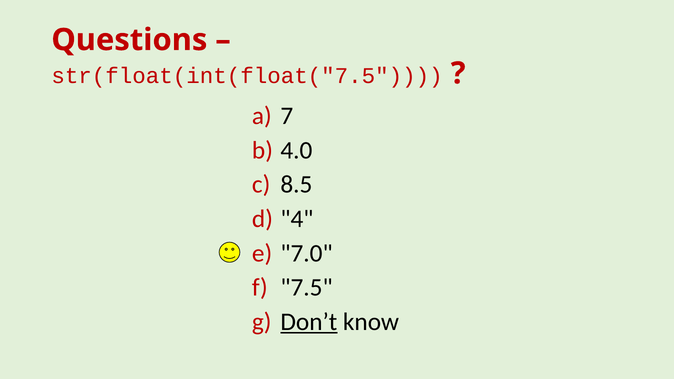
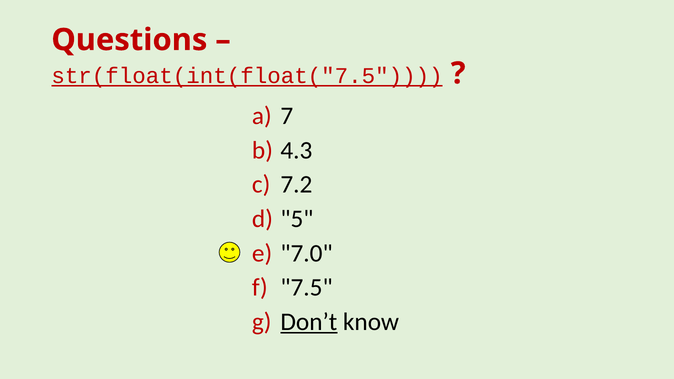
str(float(int(float("7.5 underline: none -> present
4.0: 4.0 -> 4.3
8.5: 8.5 -> 7.2
4: 4 -> 5
